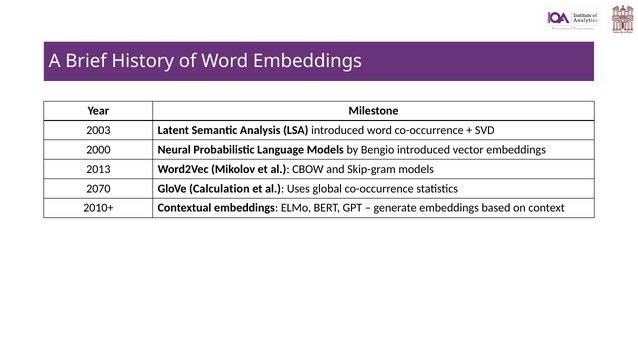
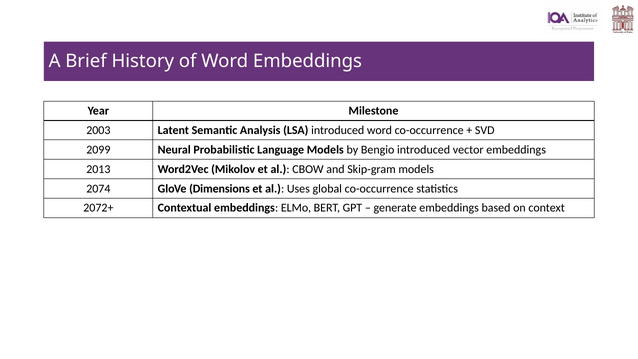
2000: 2000 -> 2099
2070: 2070 -> 2074
Calculation: Calculation -> Dimensions
2010+: 2010+ -> 2072+
